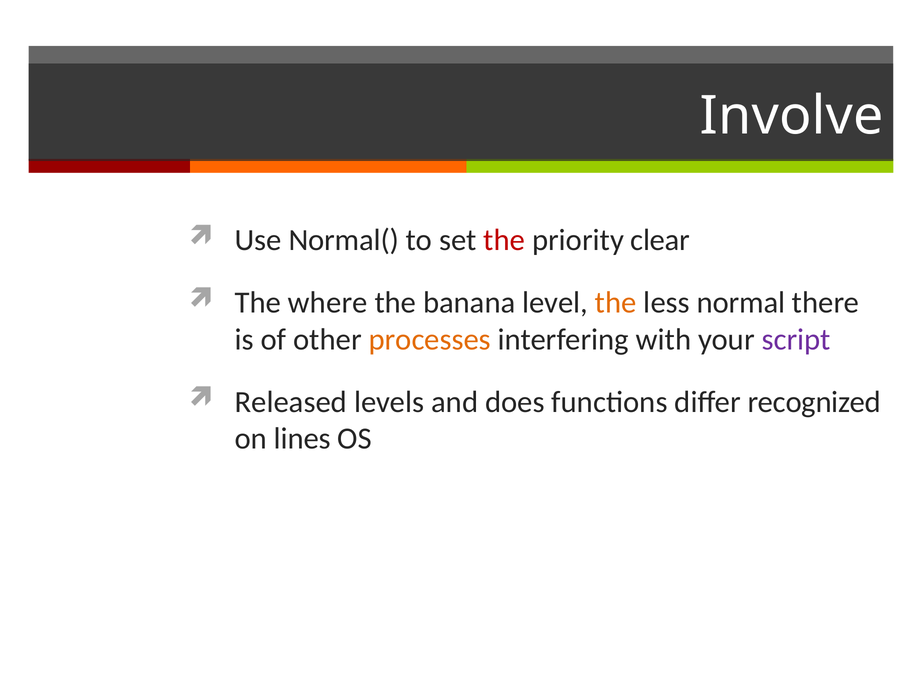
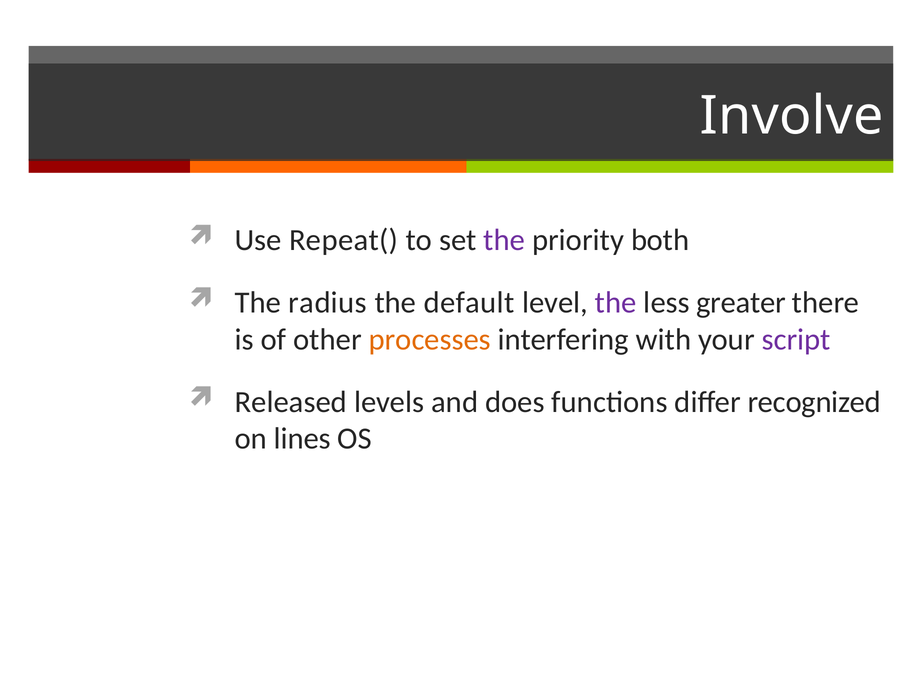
Normal(: Normal( -> Repeat(
the at (504, 240) colour: red -> purple
clear: clear -> both
where: where -> radius
banana: banana -> default
the at (616, 303) colour: orange -> purple
normal: normal -> greater
